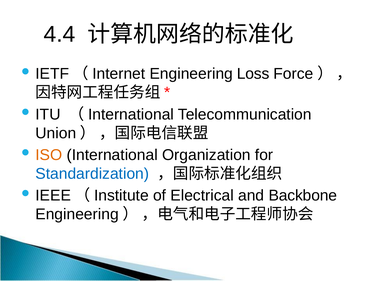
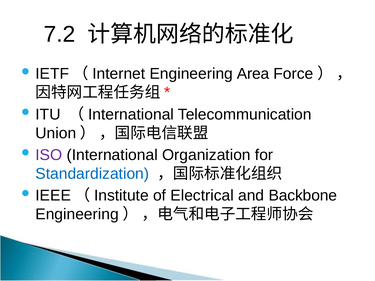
4.4: 4.4 -> 7.2
Loss: Loss -> Area
ISO colour: orange -> purple
